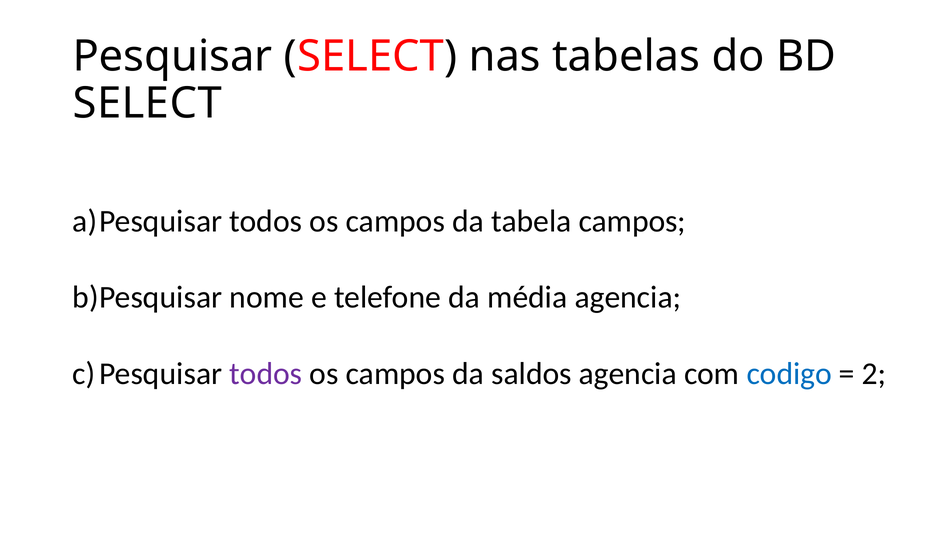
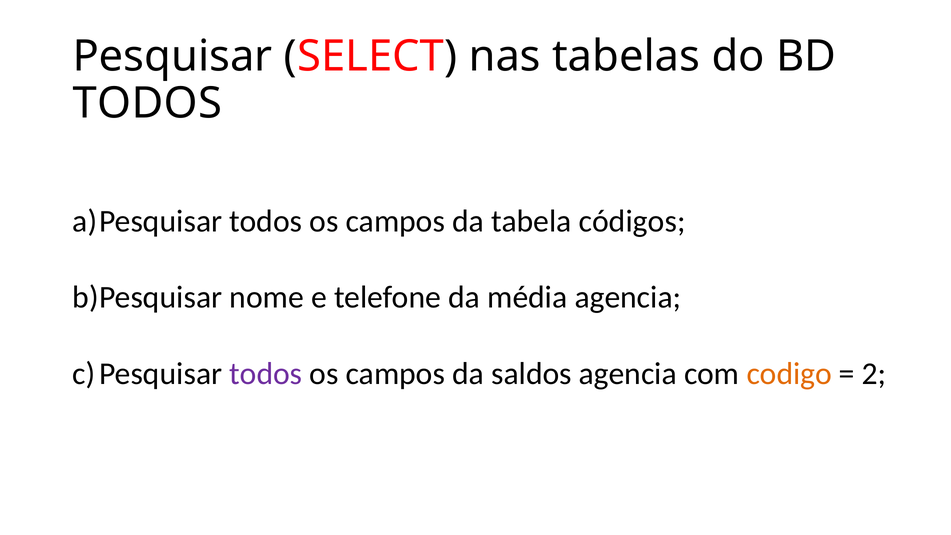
SELECT at (147, 103): SELECT -> TODOS
tabela campos: campos -> códigos
codigo colour: blue -> orange
